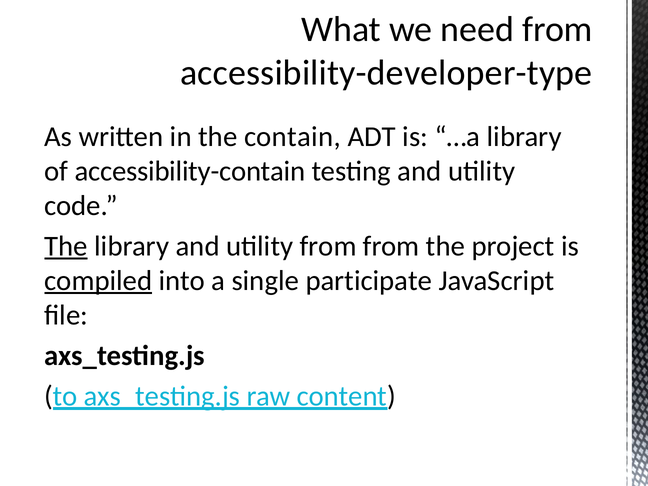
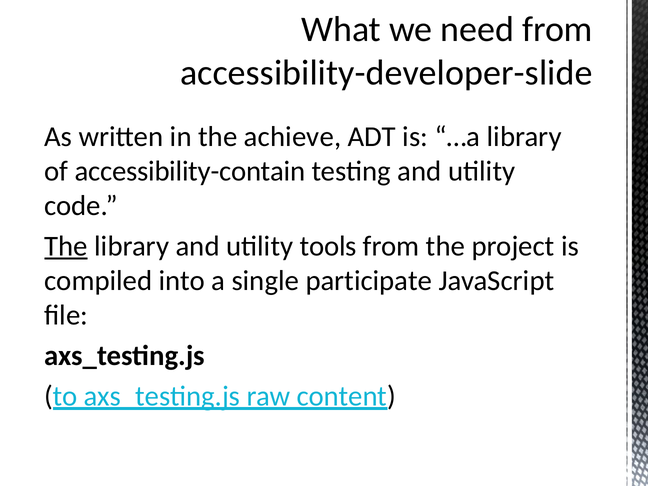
accessibility-developer-type: accessibility-developer-type -> accessibility-developer-slide
contain: contain -> achieve
utility from: from -> tools
compiled underline: present -> none
